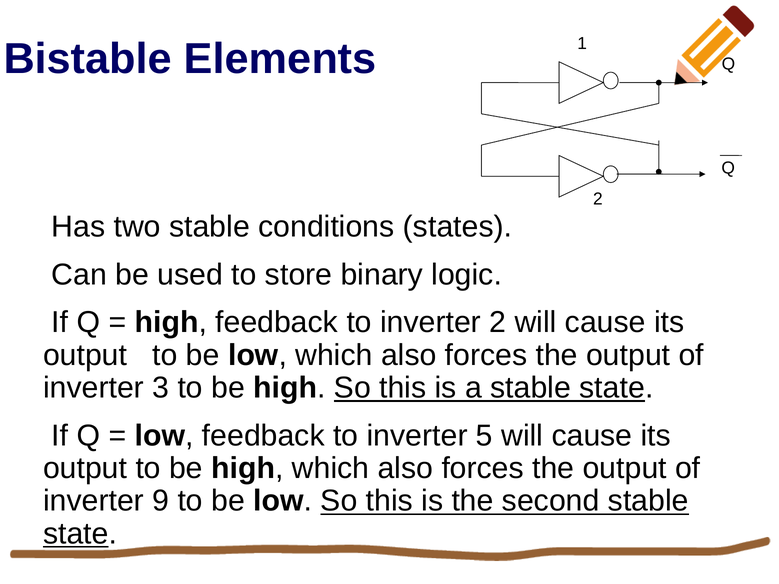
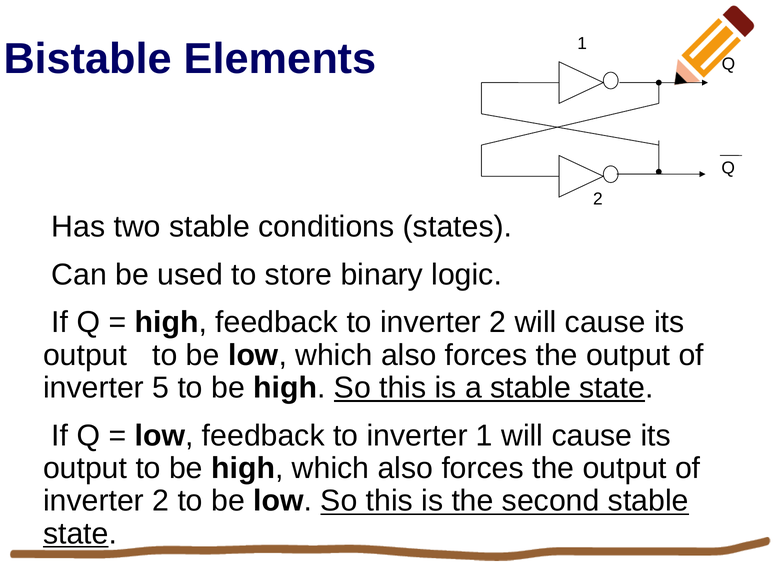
3: 3 -> 5
inverter 5: 5 -> 1
9 at (161, 501): 9 -> 2
